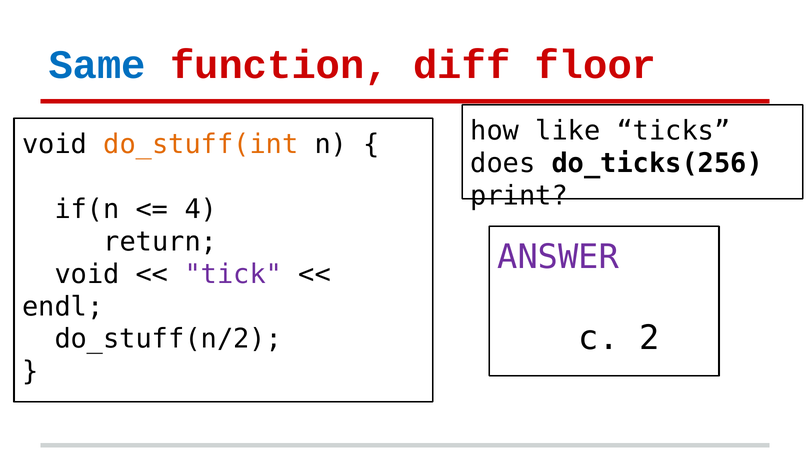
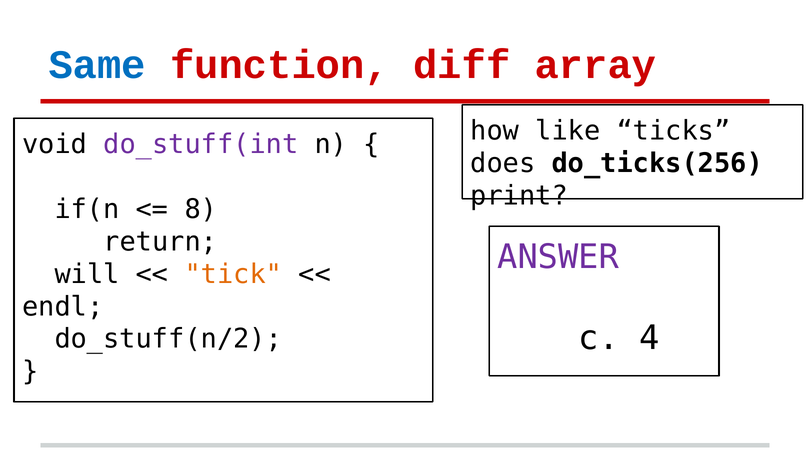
floor: floor -> array
do_stuff(int colour: orange -> purple
4: 4 -> 8
void at (87, 274): void -> will
tick colour: purple -> orange
2: 2 -> 4
